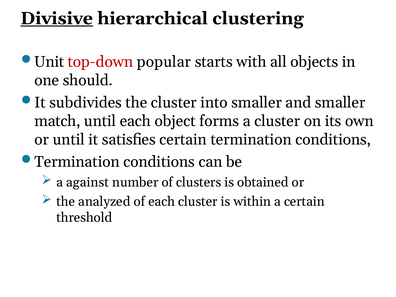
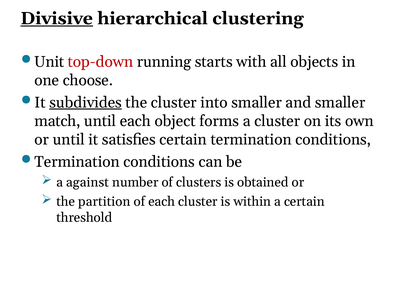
popular: popular -> running
should: should -> choose
subdivides underline: none -> present
analyzed: analyzed -> partition
